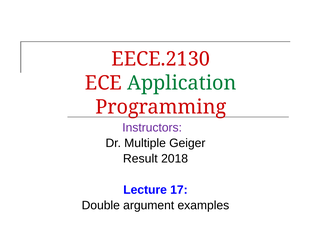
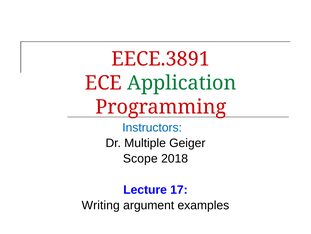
EECE.2130: EECE.2130 -> EECE.3891
Instructors colour: purple -> blue
Result: Result -> Scope
Double: Double -> Writing
